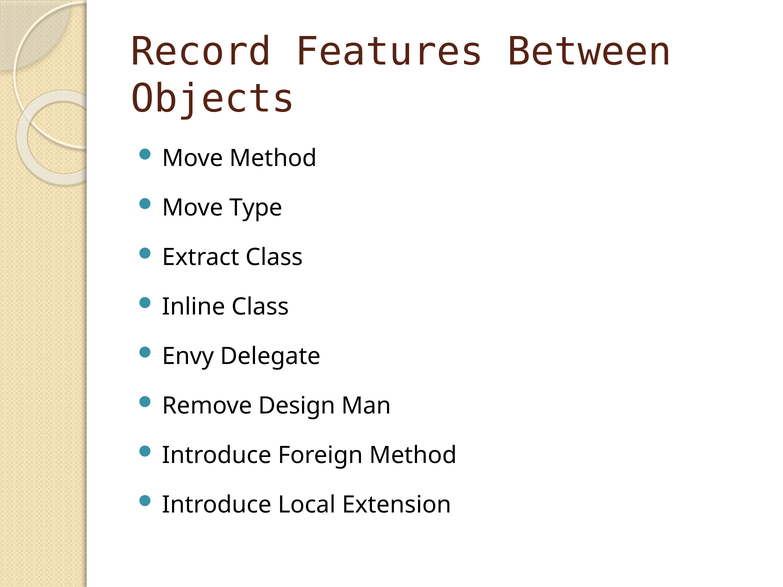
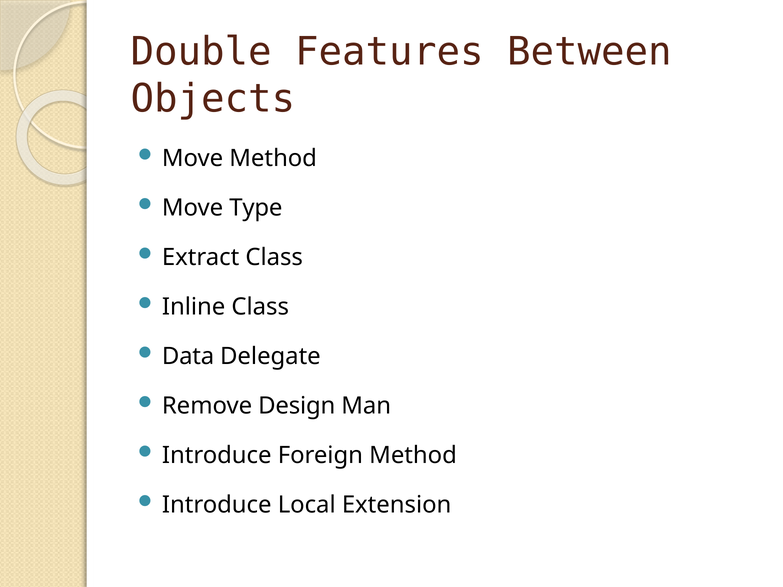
Record: Record -> Double
Envy: Envy -> Data
